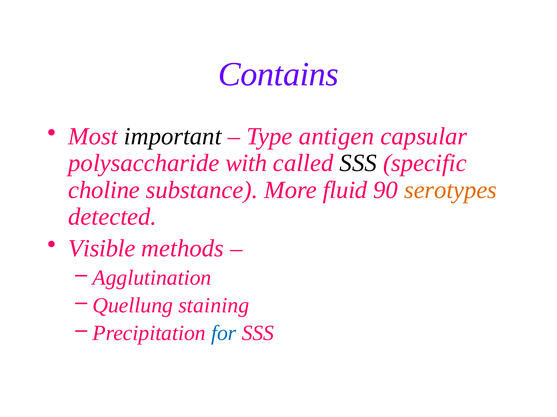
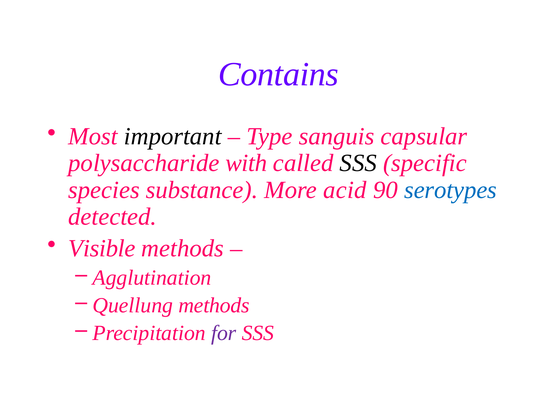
antigen: antigen -> sanguis
choline: choline -> species
fluid: fluid -> acid
serotypes colour: orange -> blue
Quellung staining: staining -> methods
for colour: blue -> purple
